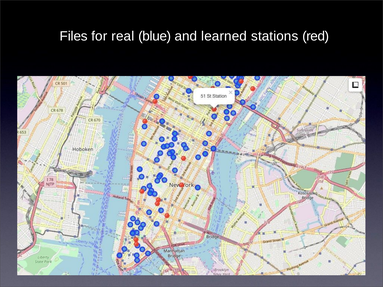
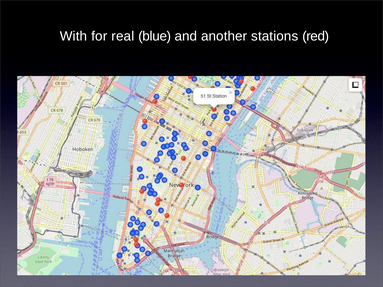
Files: Files -> With
learned: learned -> another
